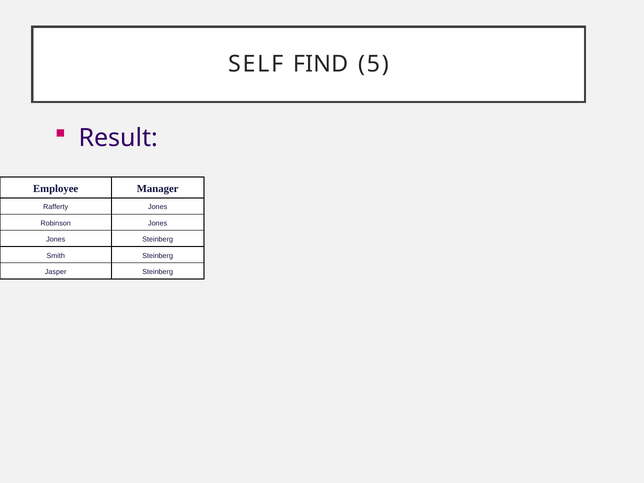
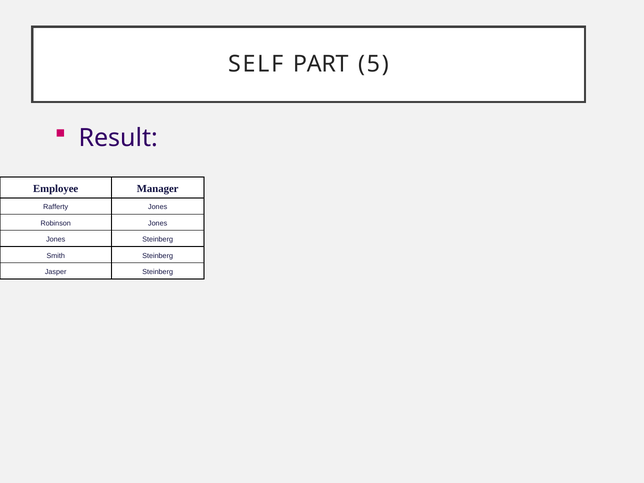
FIND: FIND -> PART
